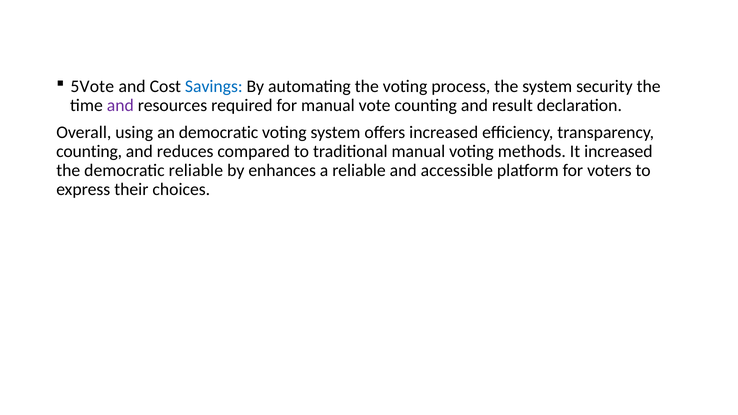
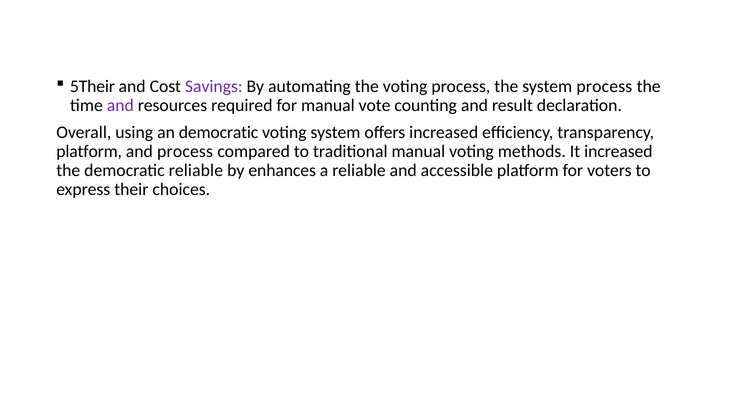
5Vote: 5Vote -> 5Their
Savings colour: blue -> purple
system security: security -> process
counting at (89, 151): counting -> platform
and reduces: reduces -> process
